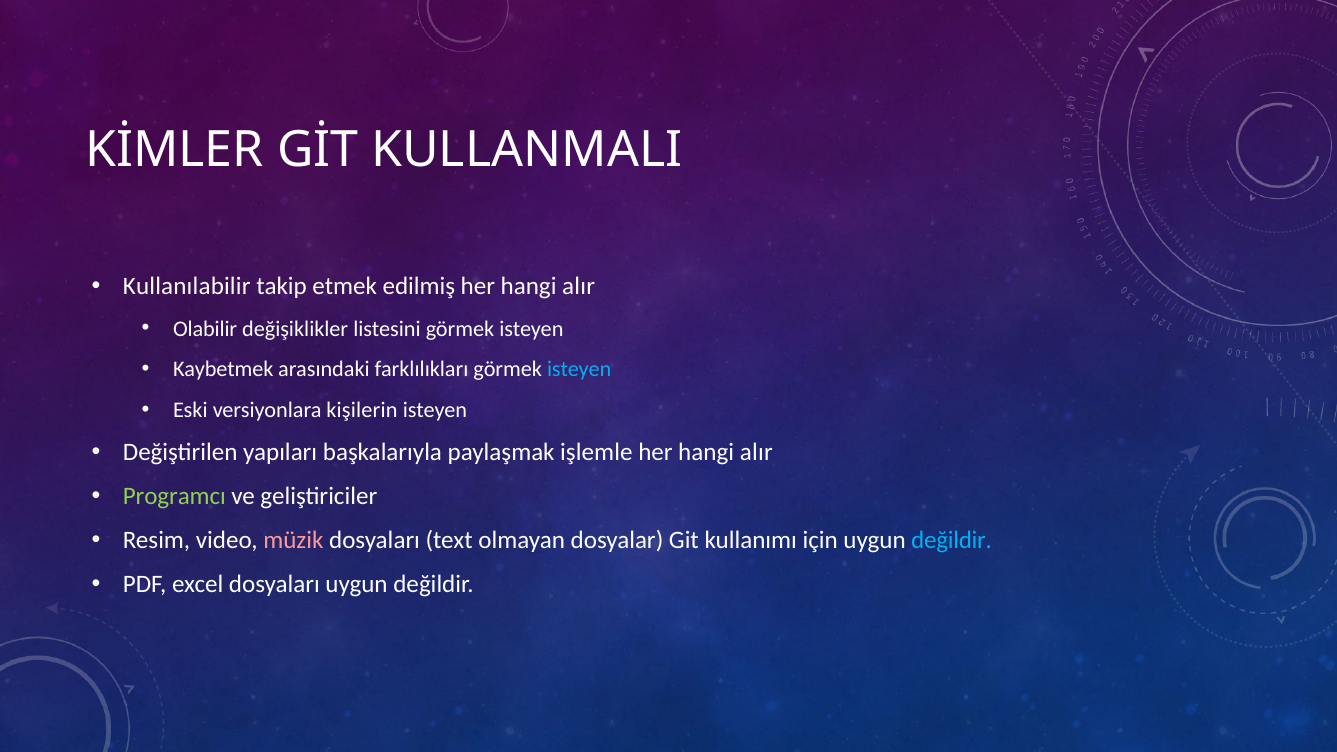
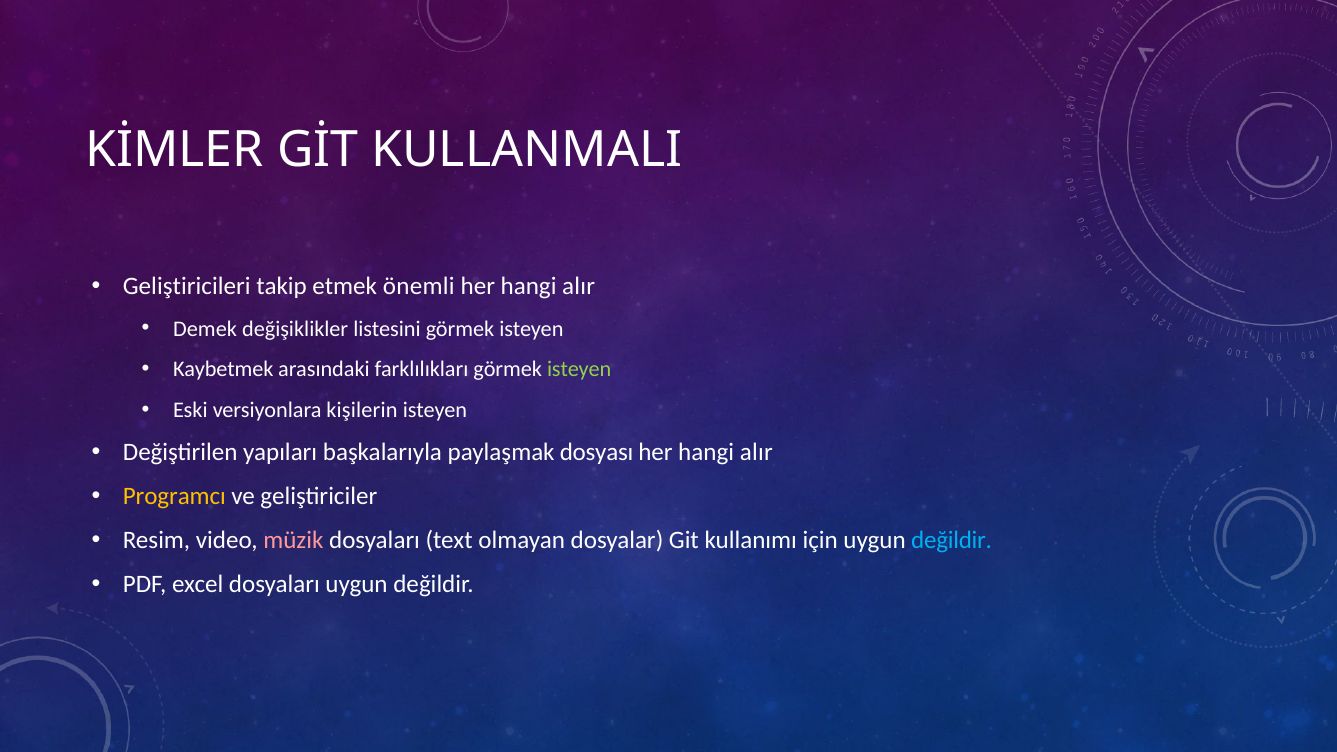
Kullanılabilir: Kullanılabilir -> Geliştiricileri
edilmiş: edilmiş -> önemli
Olabilir: Olabilir -> Demek
isteyen at (579, 369) colour: light blue -> light green
işlemle: işlemle -> dosyası
Programcı colour: light green -> yellow
